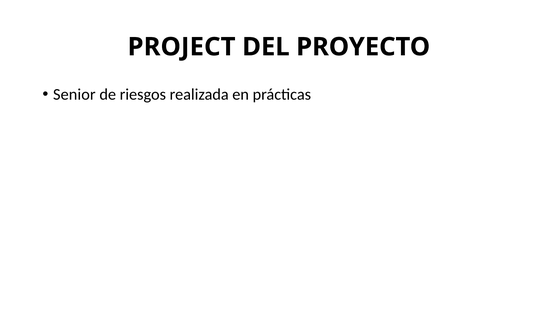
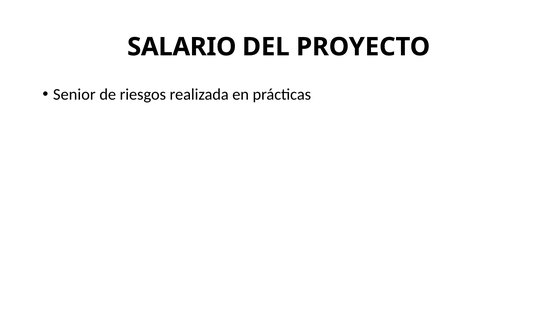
PROJECT: PROJECT -> SALARIO
